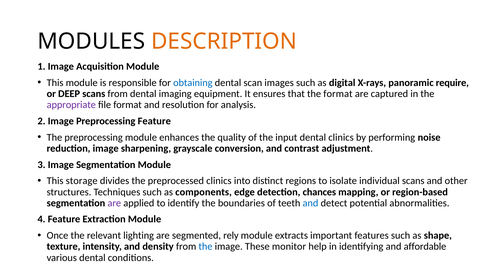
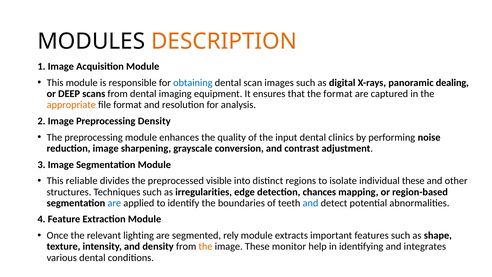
require: require -> dealing
appropriate colour: purple -> orange
Preprocessing Feature: Feature -> Density
storage: storage -> reliable
preprocessed clinics: clinics -> visible
individual scans: scans -> these
components: components -> irregularities
are at (114, 203) colour: purple -> blue
the at (205, 246) colour: blue -> orange
affordable: affordable -> integrates
